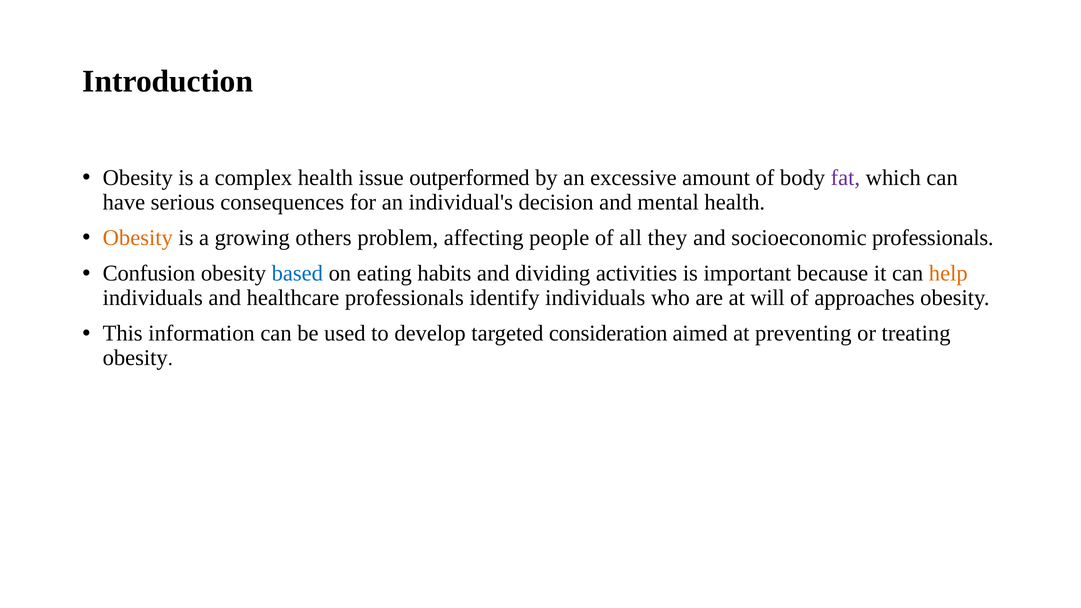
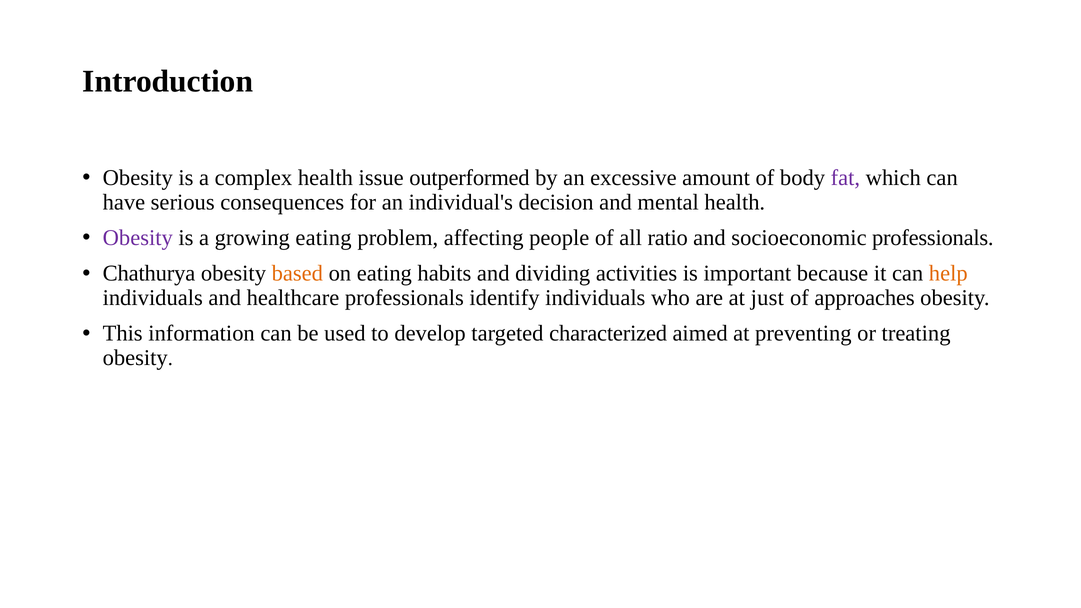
Obesity at (138, 238) colour: orange -> purple
growing others: others -> eating
they: they -> ratio
Confusion: Confusion -> Chathurya
based colour: blue -> orange
will: will -> just
consideration: consideration -> characterized
